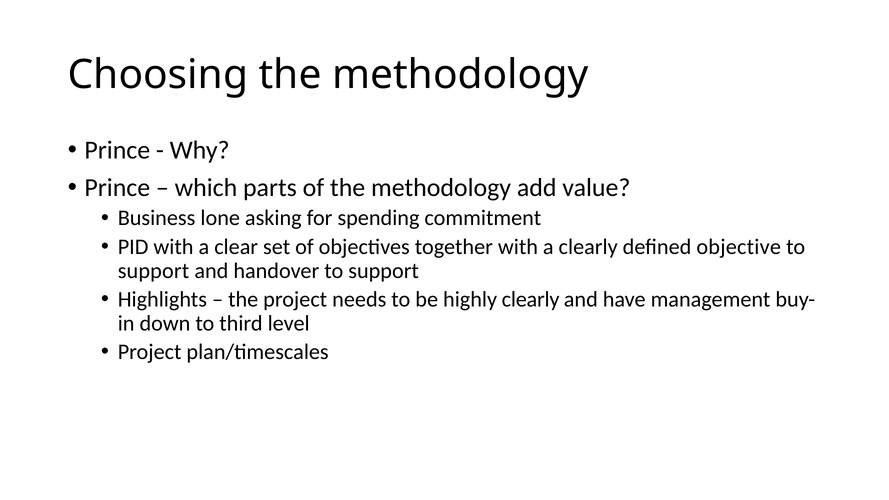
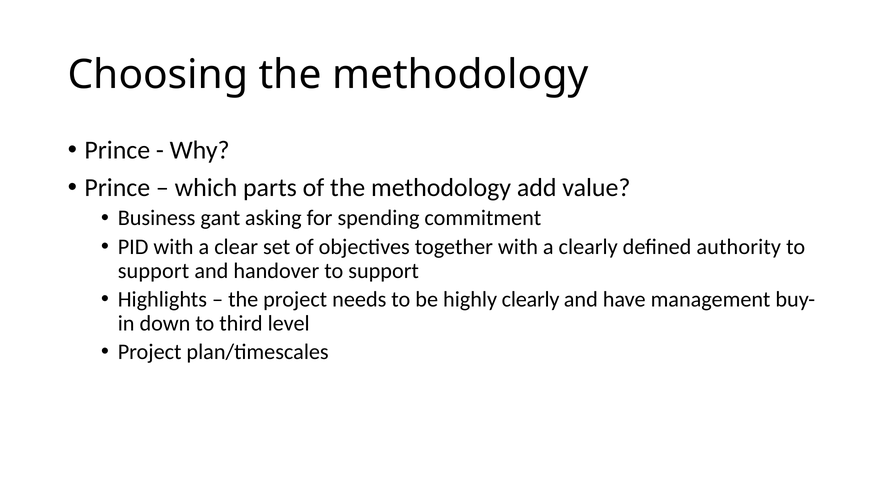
lone: lone -> gant
objective: objective -> authority
